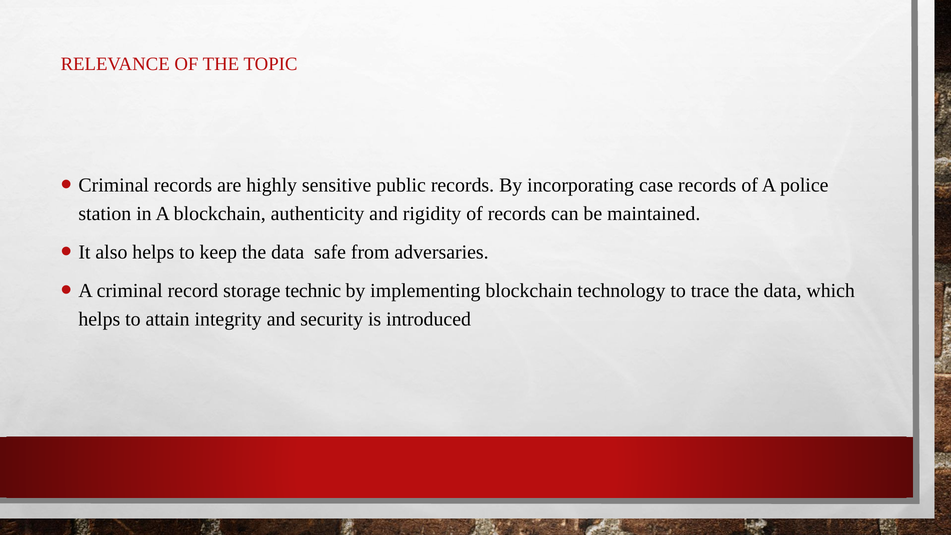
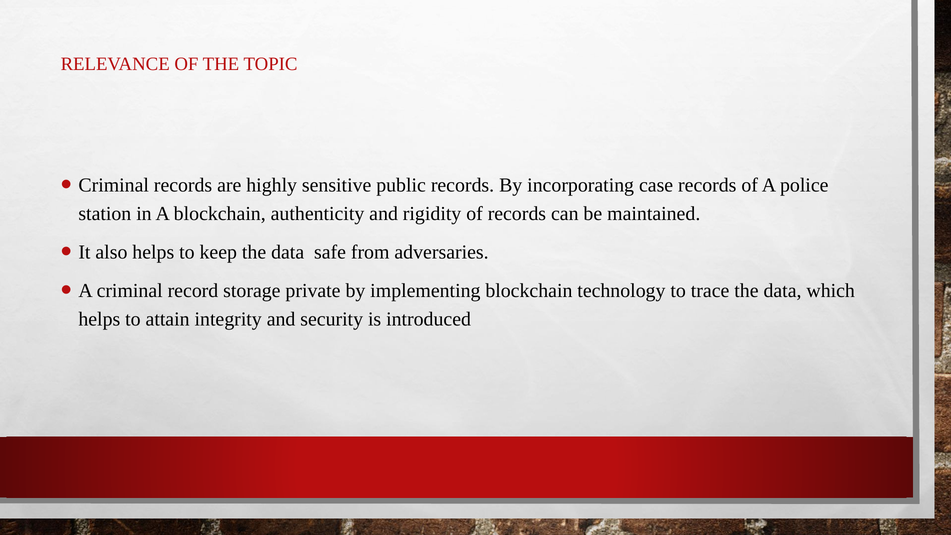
technic: technic -> private
